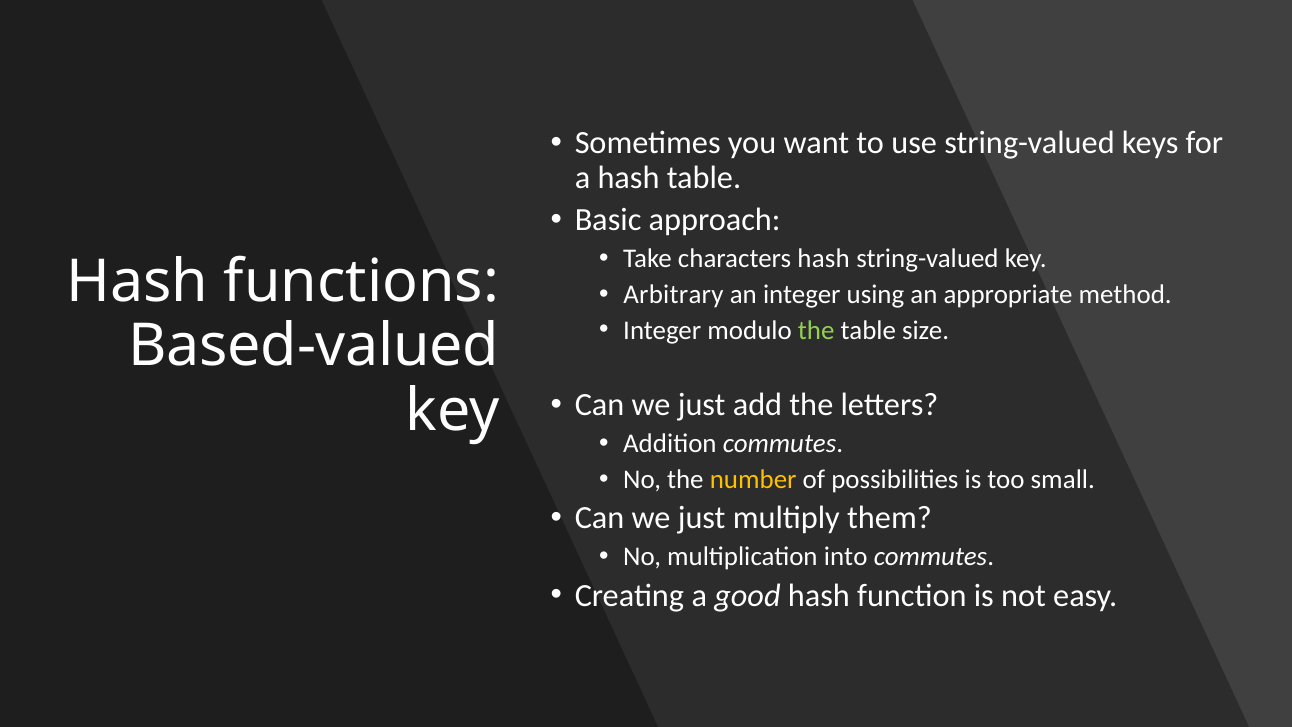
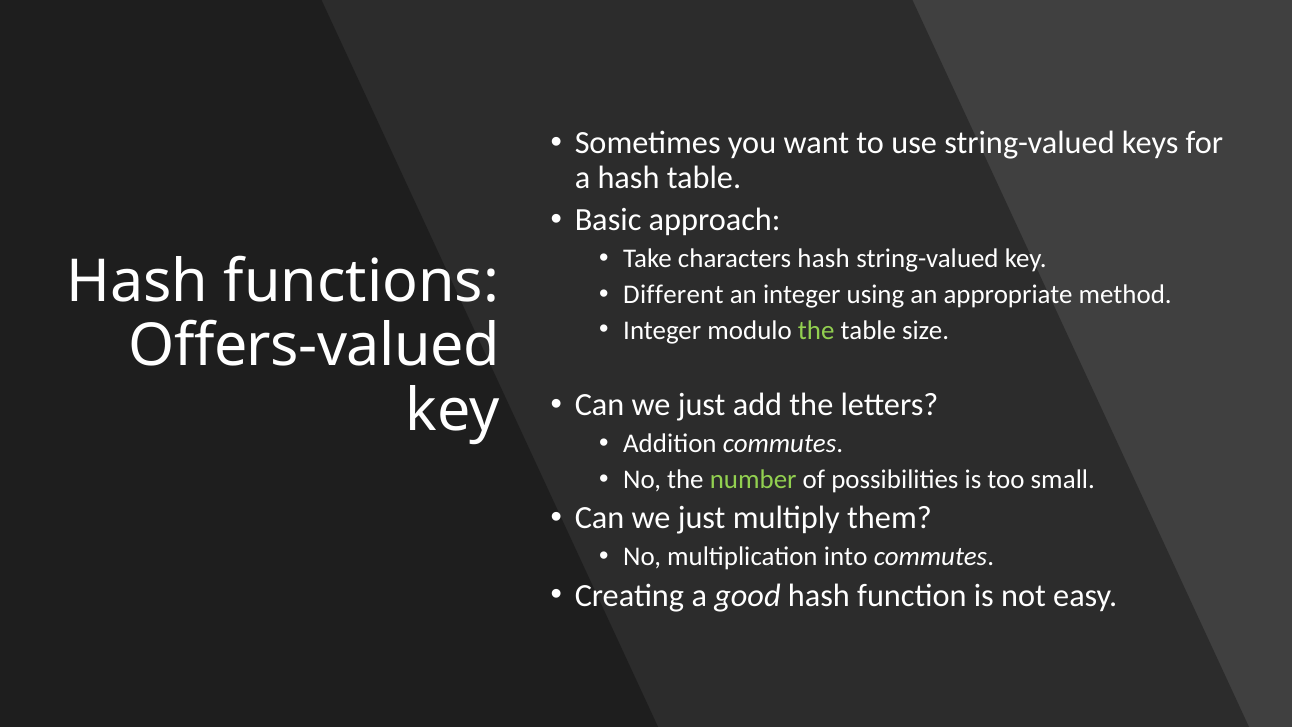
Arbitrary: Arbitrary -> Different
Based-valued: Based-valued -> Offers-valued
number colour: yellow -> light green
